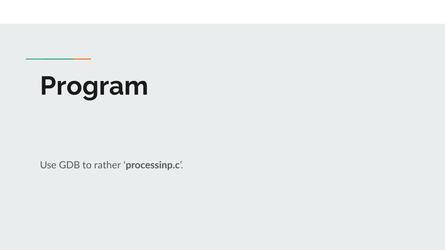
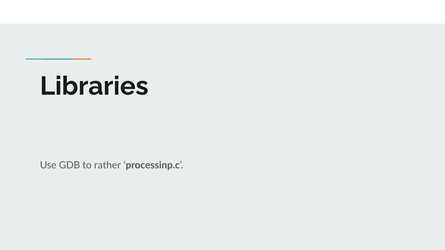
Program: Program -> Libraries
